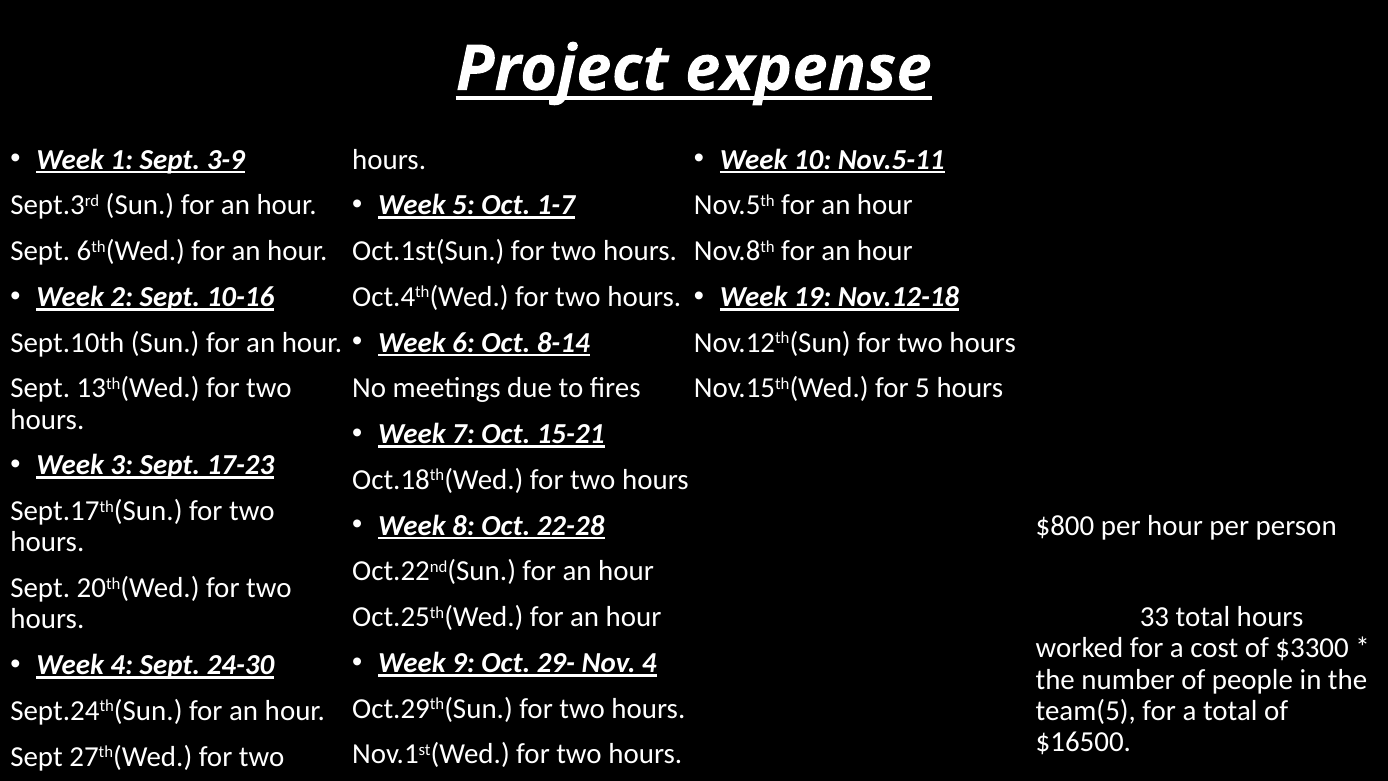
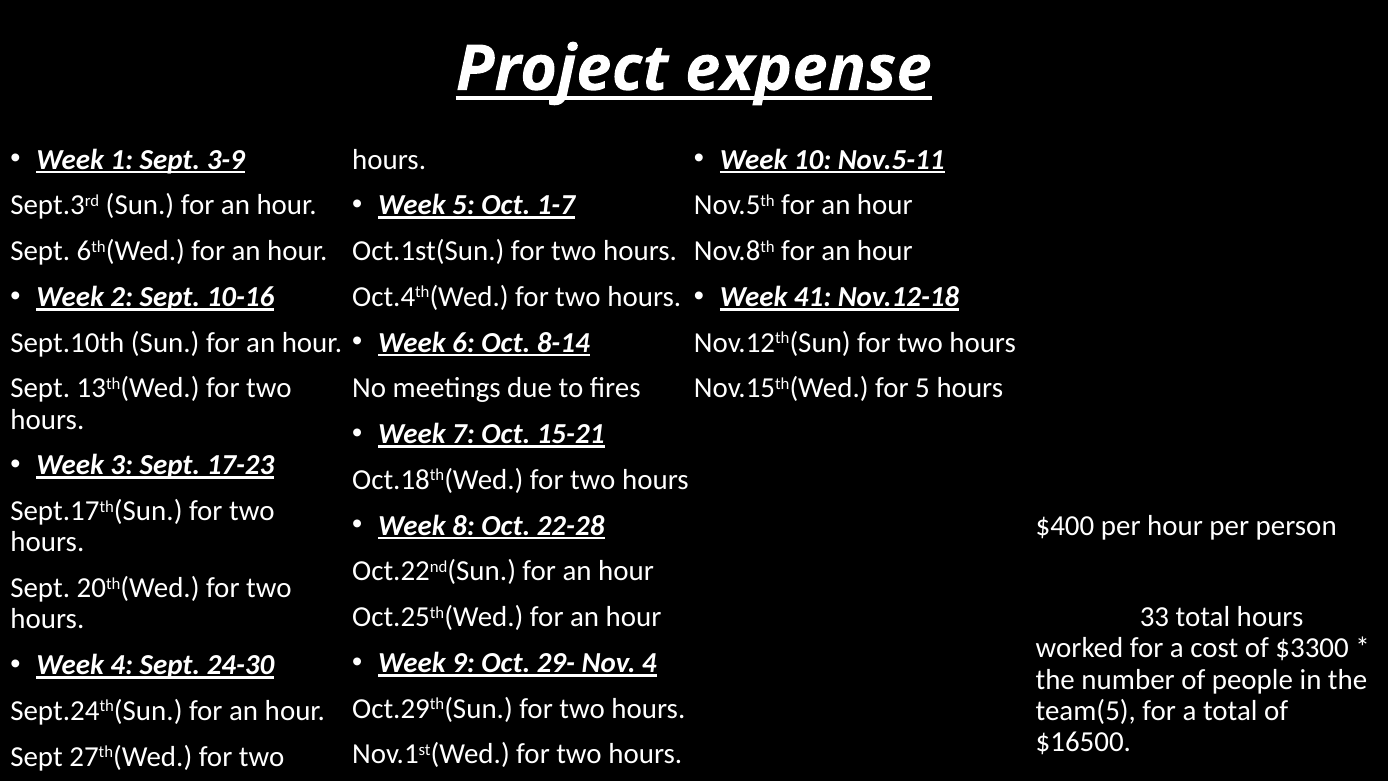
19: 19 -> 41
$800: $800 -> $400
